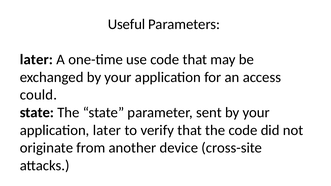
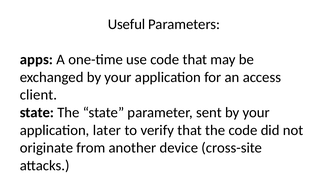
later at (36, 60): later -> apps
could: could -> client
